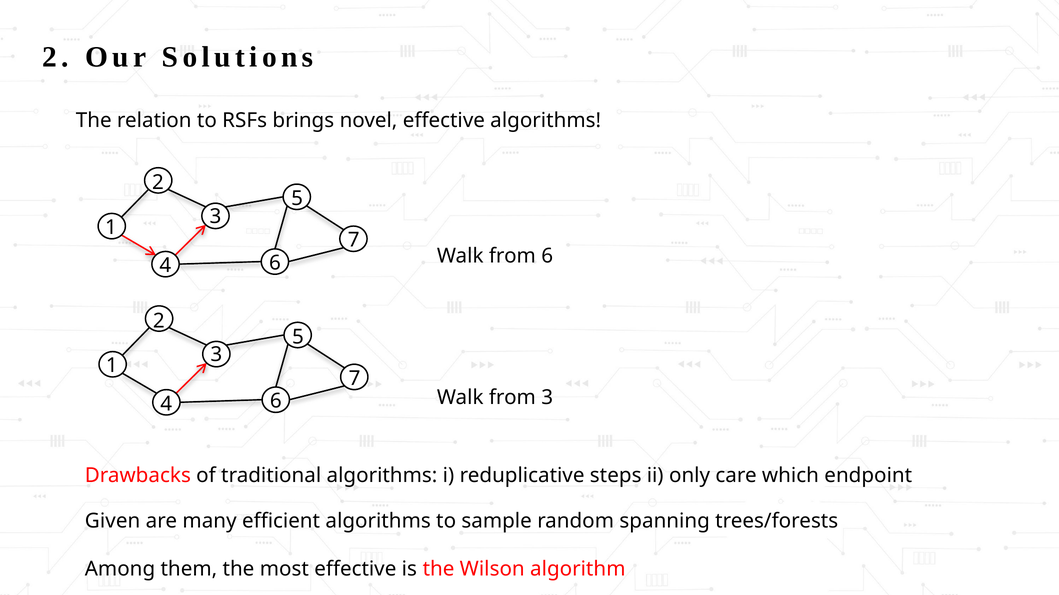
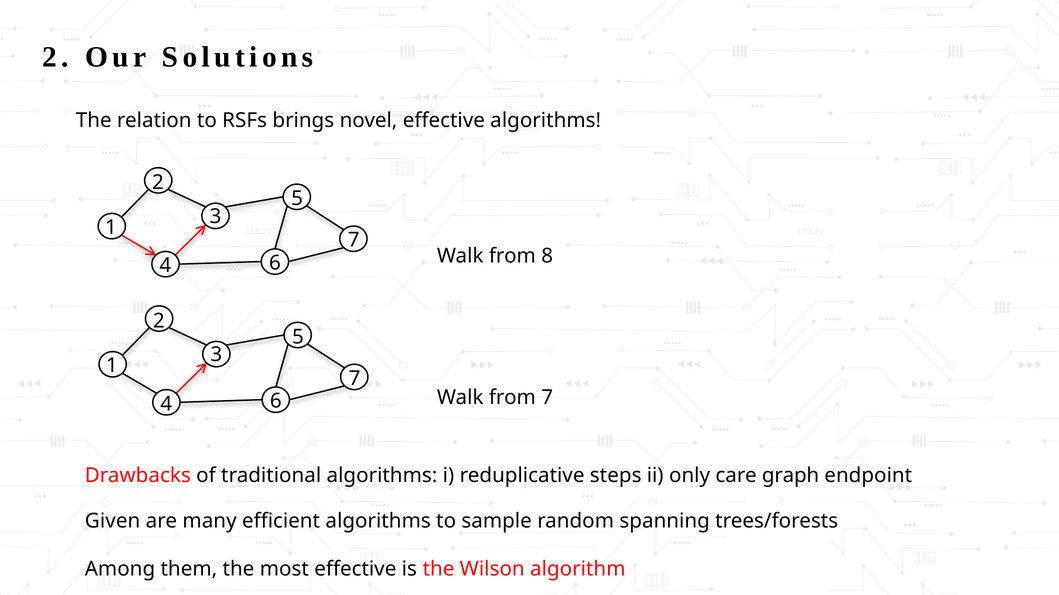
from 6: 6 -> 8
from 3: 3 -> 7
which: which -> graph
